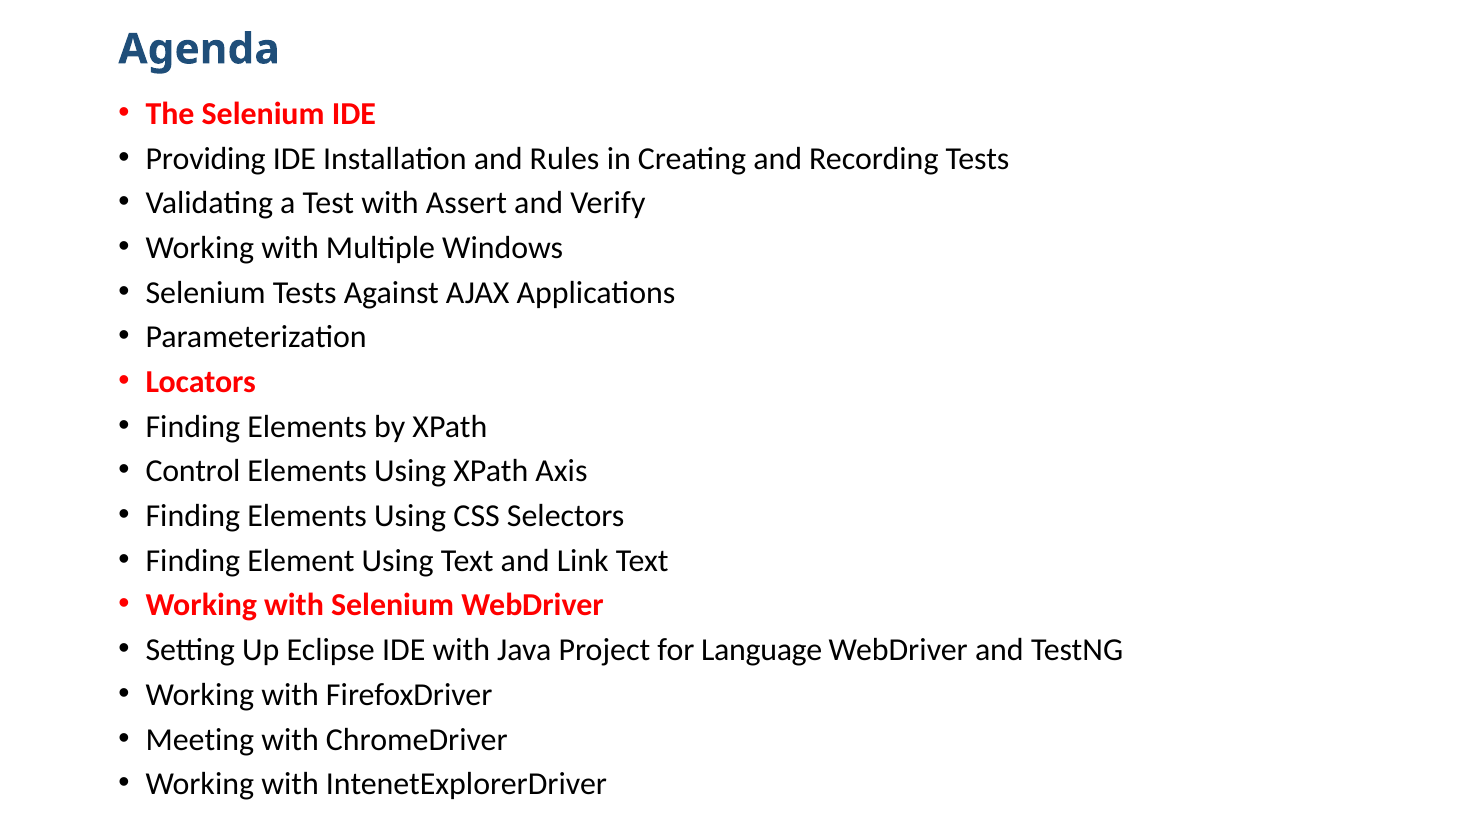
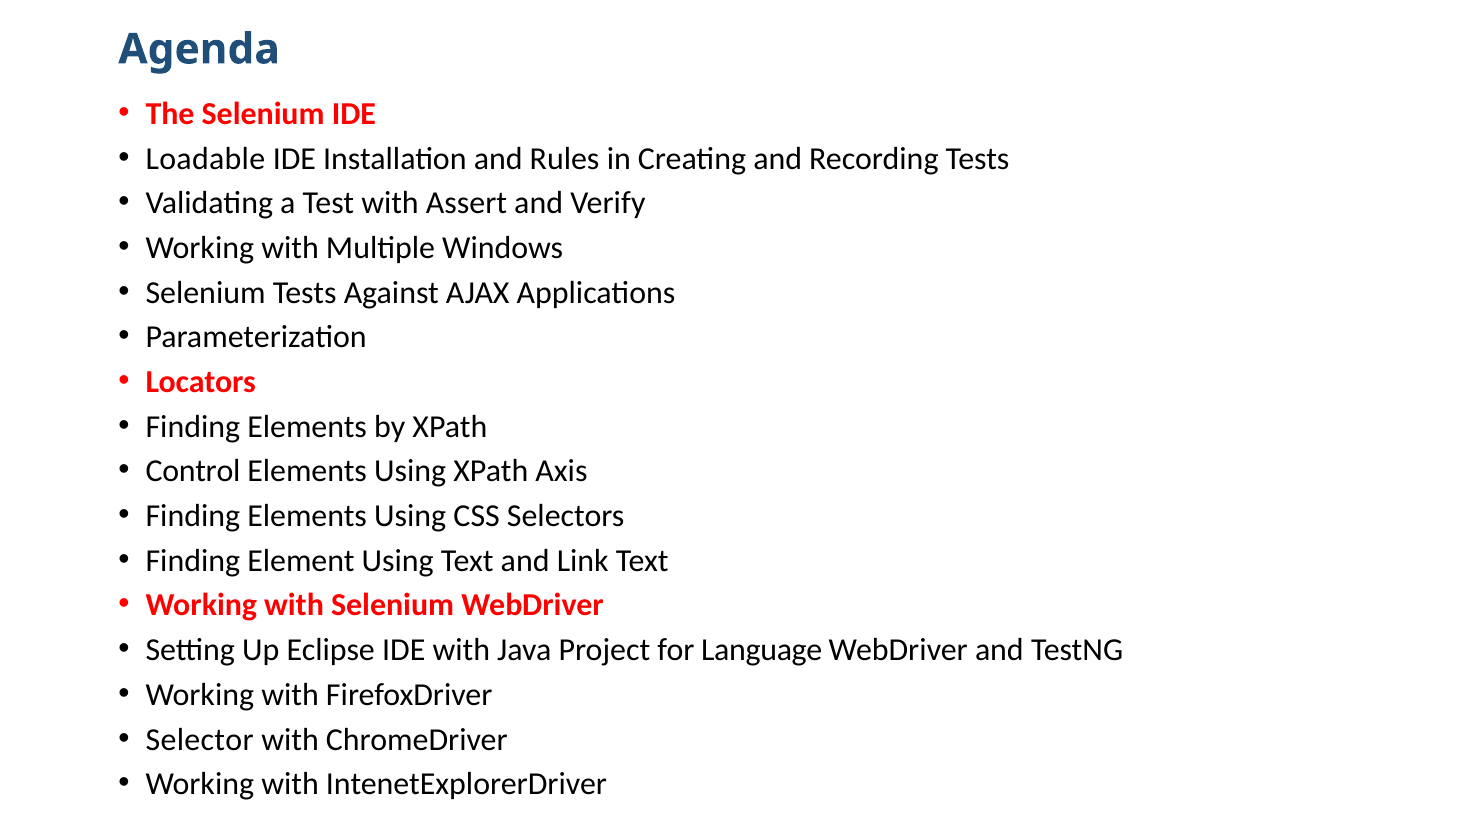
Providing: Providing -> Loadable
Meeting: Meeting -> Selector
